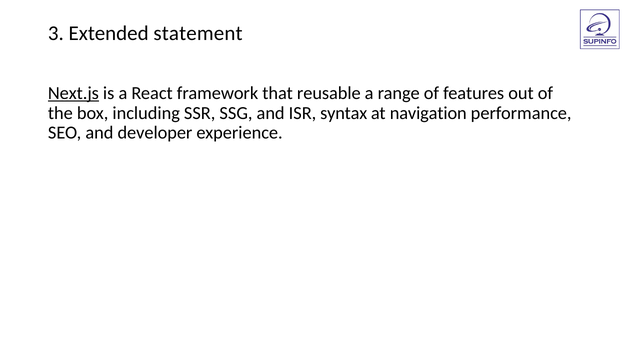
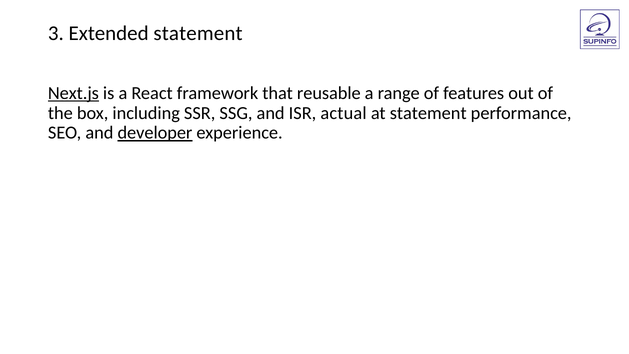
syntax: syntax -> actual
at navigation: navigation -> statement
developer underline: none -> present
